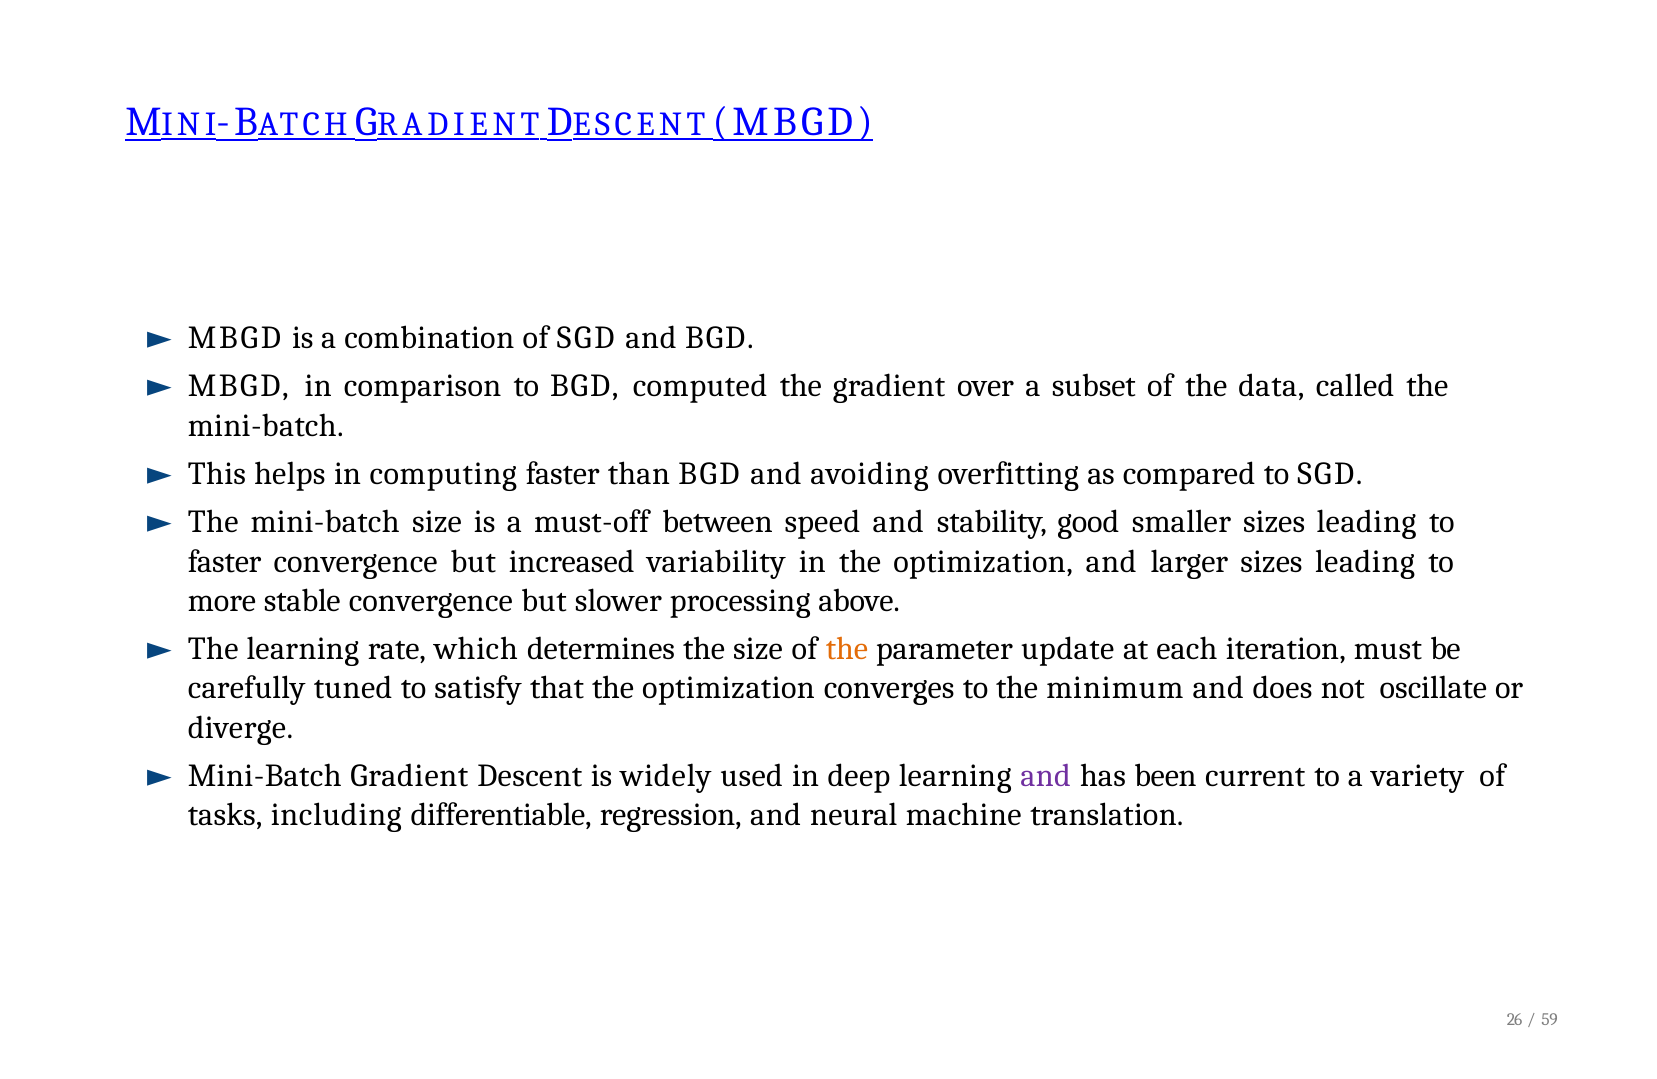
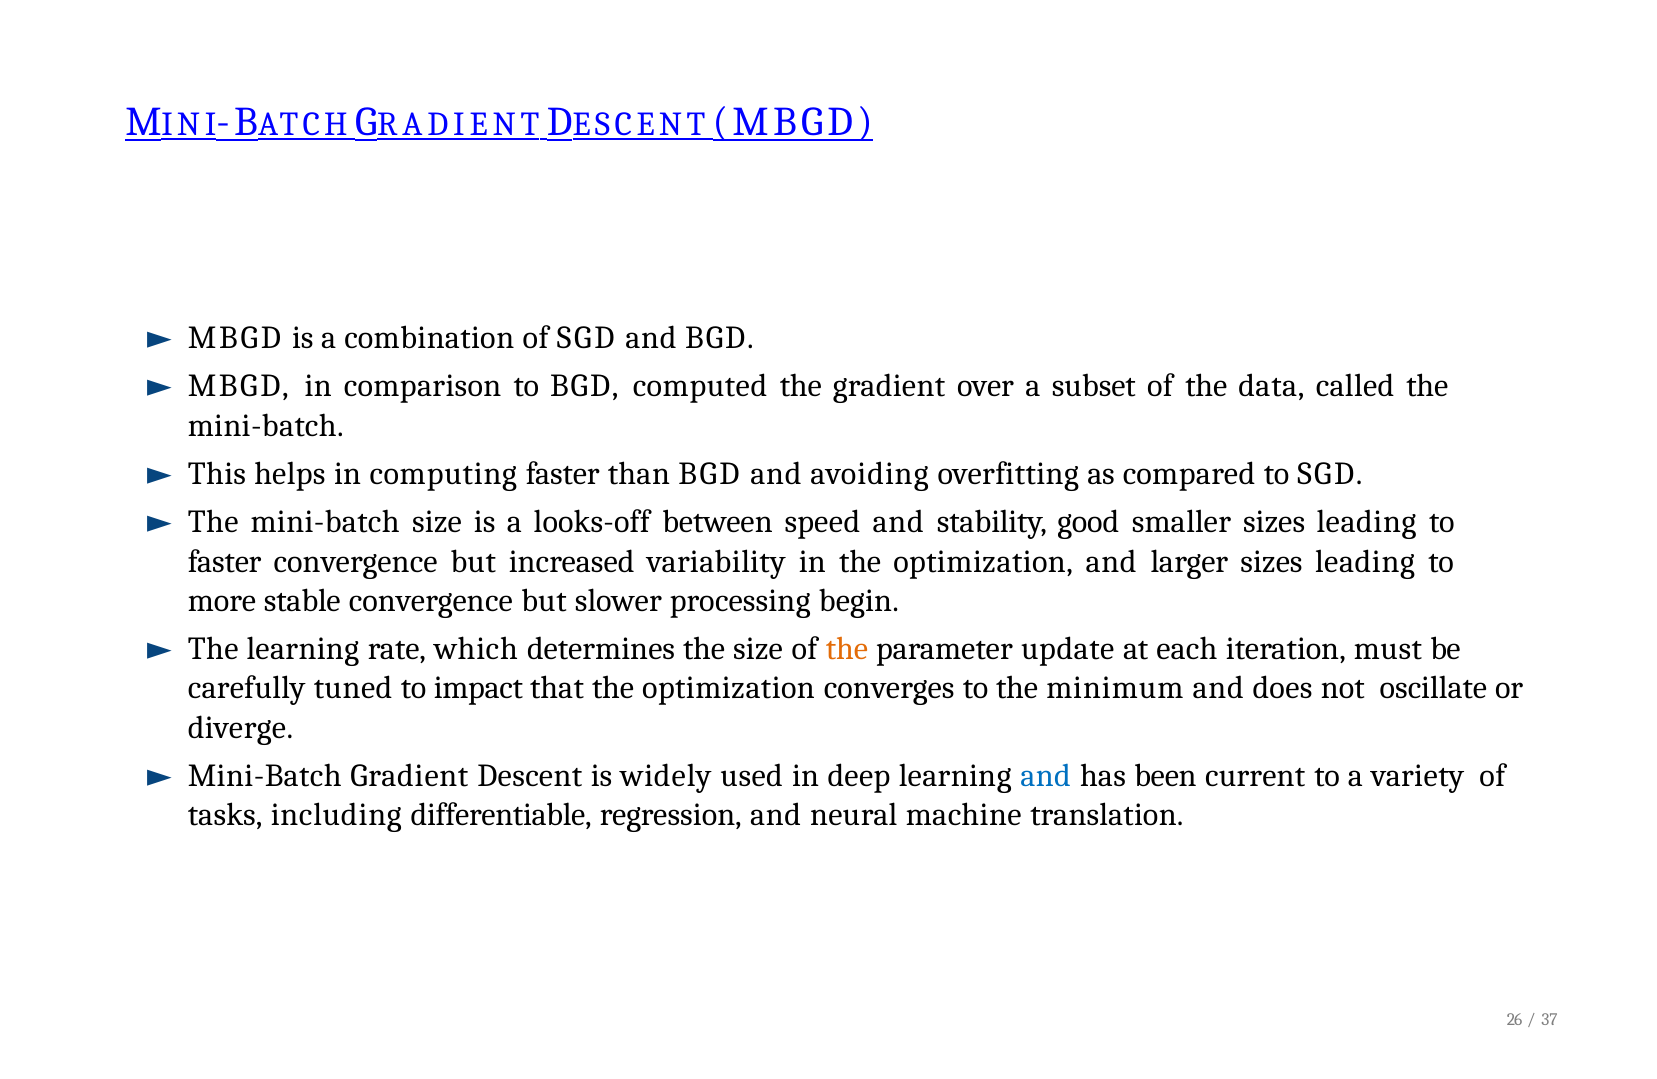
must-off: must-off -> looks-off
above: above -> begin
satisfy: satisfy -> impact
and at (1046, 775) colour: purple -> blue
59: 59 -> 37
